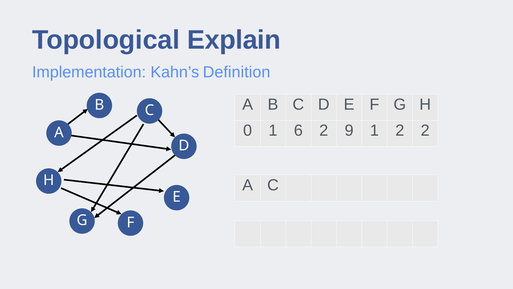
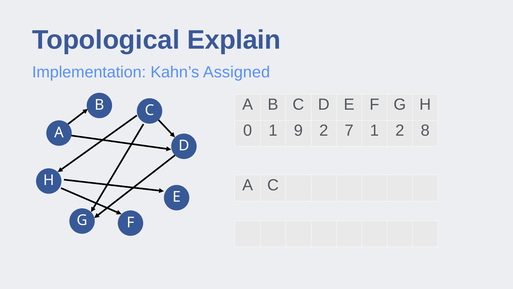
Definition: Definition -> Assigned
6: 6 -> 9
9: 9 -> 7
2 2: 2 -> 8
